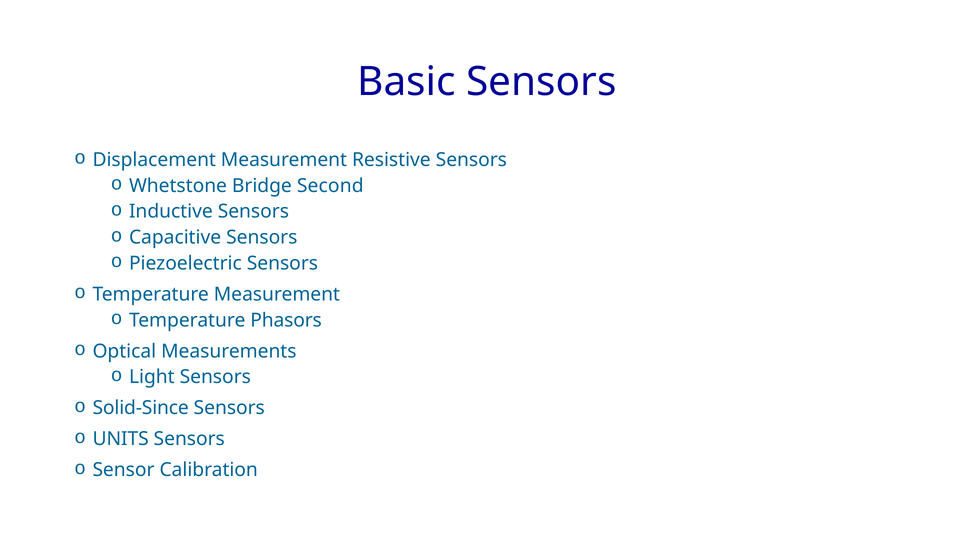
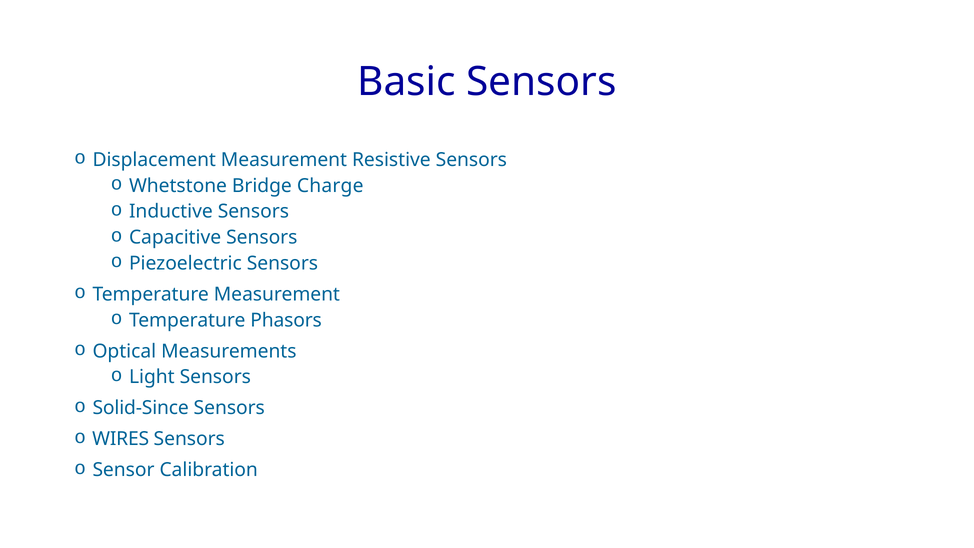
Second: Second -> Charge
UNITS: UNITS -> WIRES
